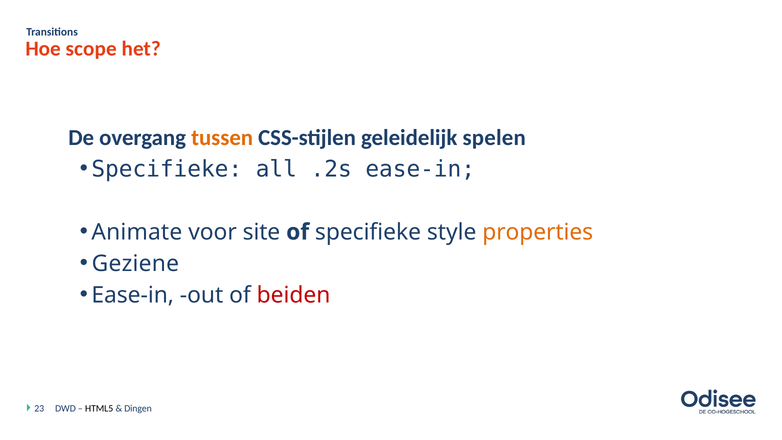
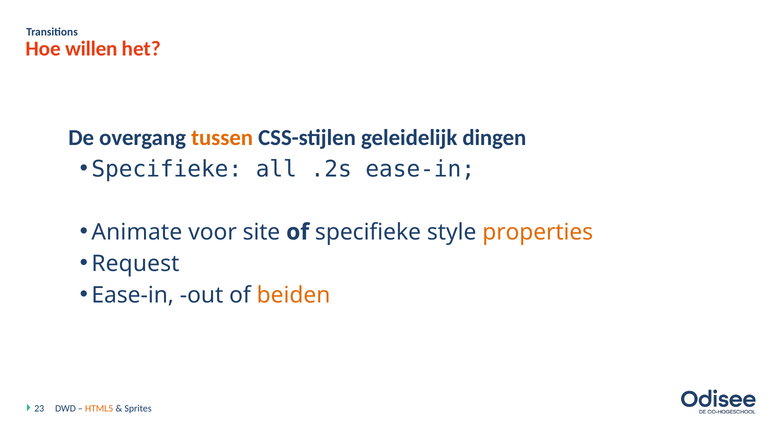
scope: scope -> willen
spelen: spelen -> dingen
Geziene: Geziene -> Request
beiden colour: red -> orange
HTML5 colour: black -> orange
Dingen: Dingen -> Sprites
